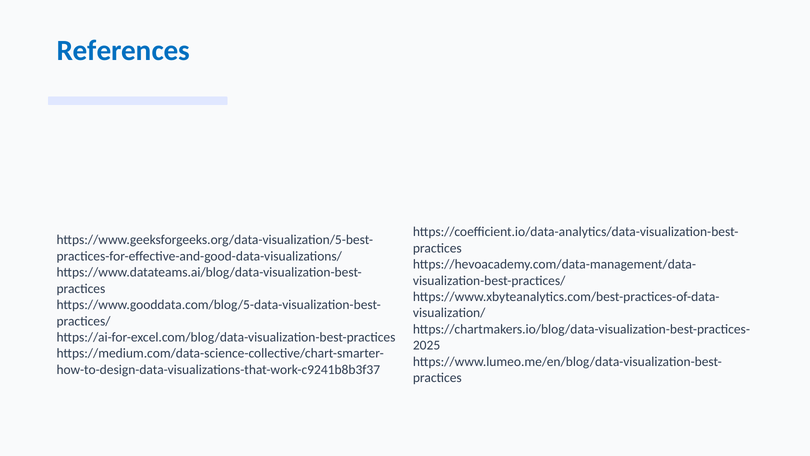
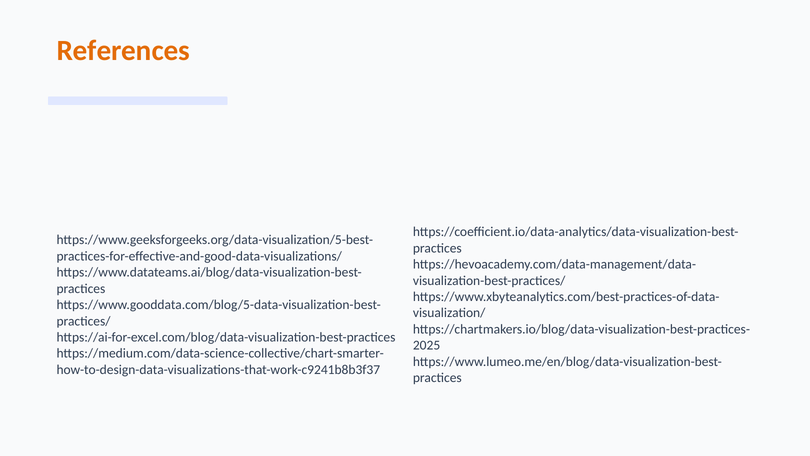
References colour: blue -> orange
